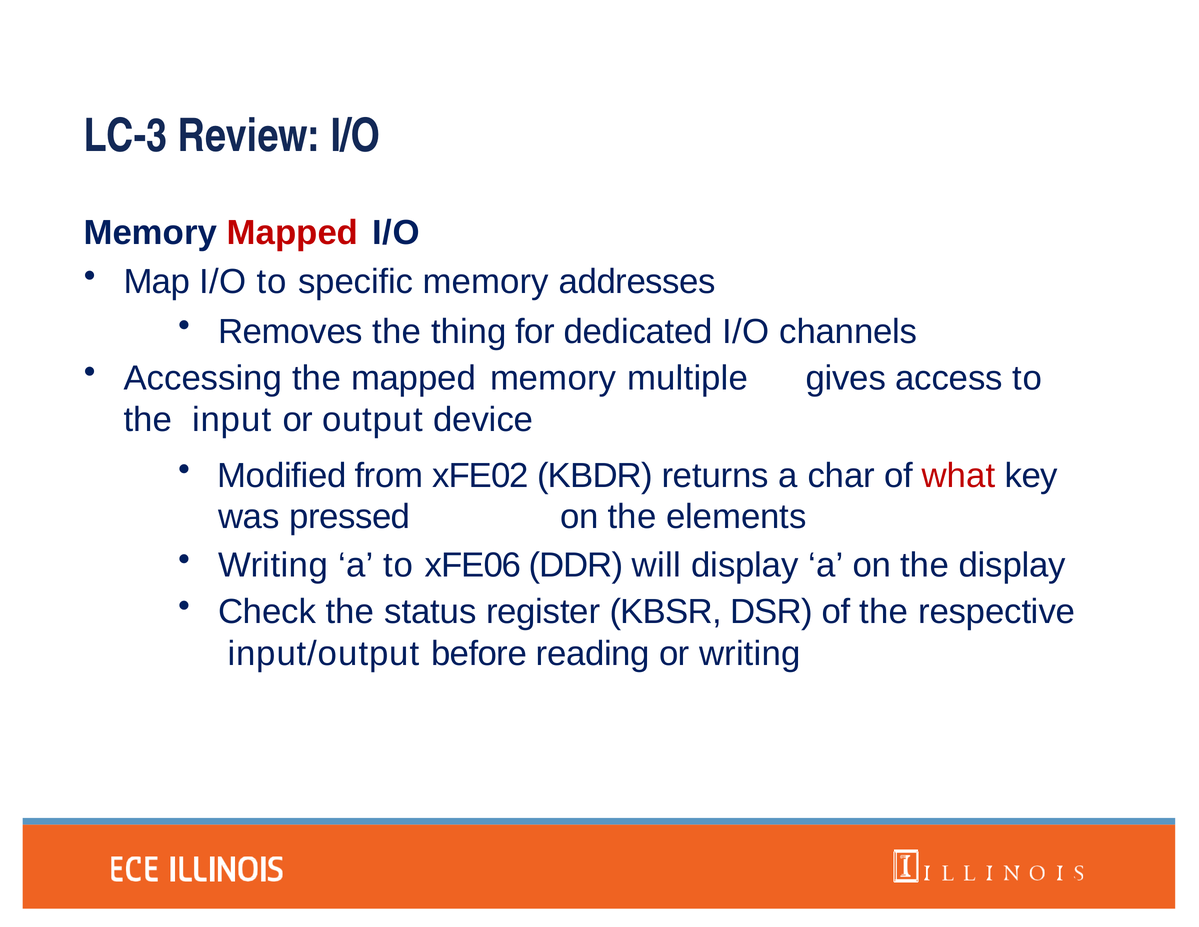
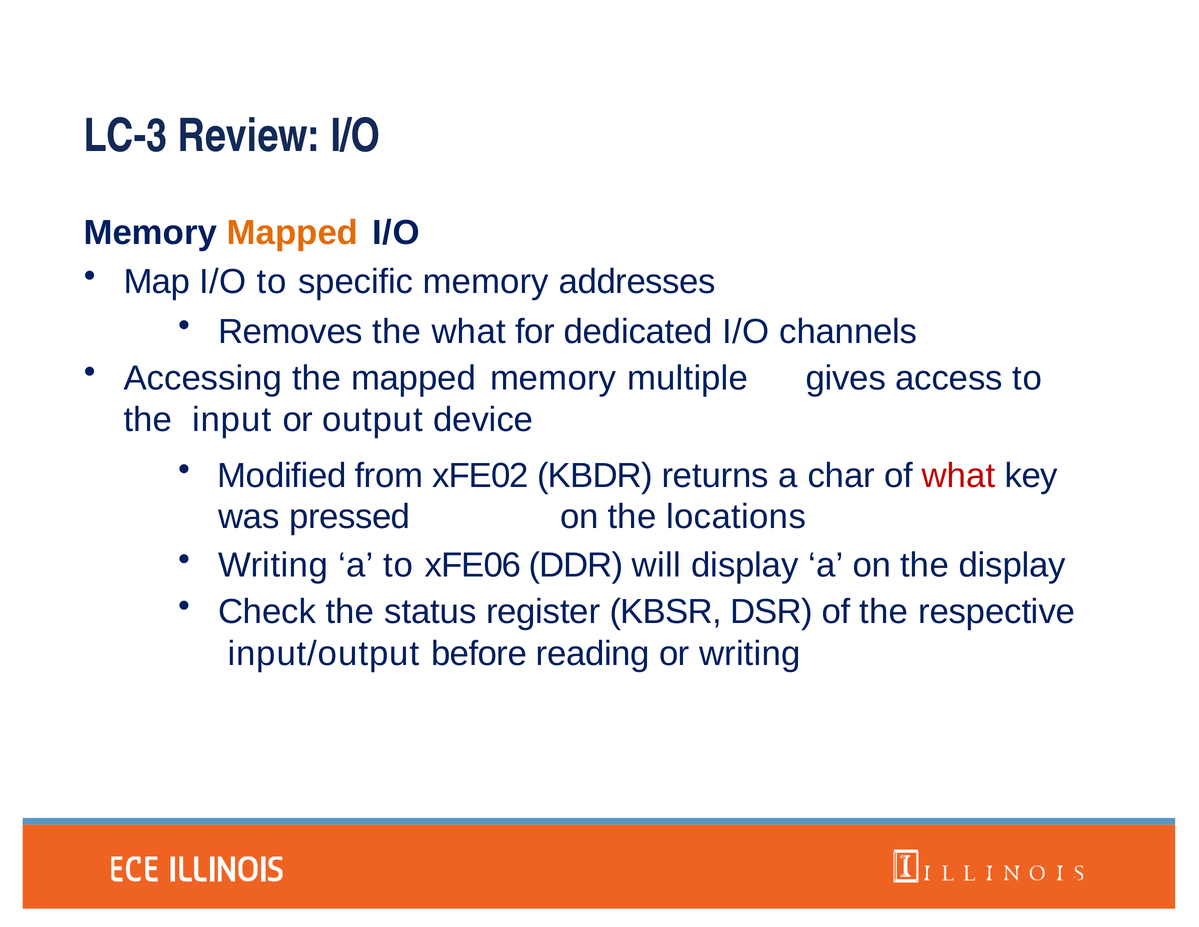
Mapped at (292, 233) colour: red -> orange
the thing: thing -> what
elements: elements -> locations
